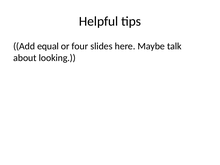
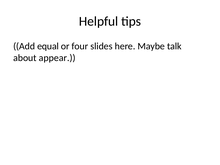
looking: looking -> appear
